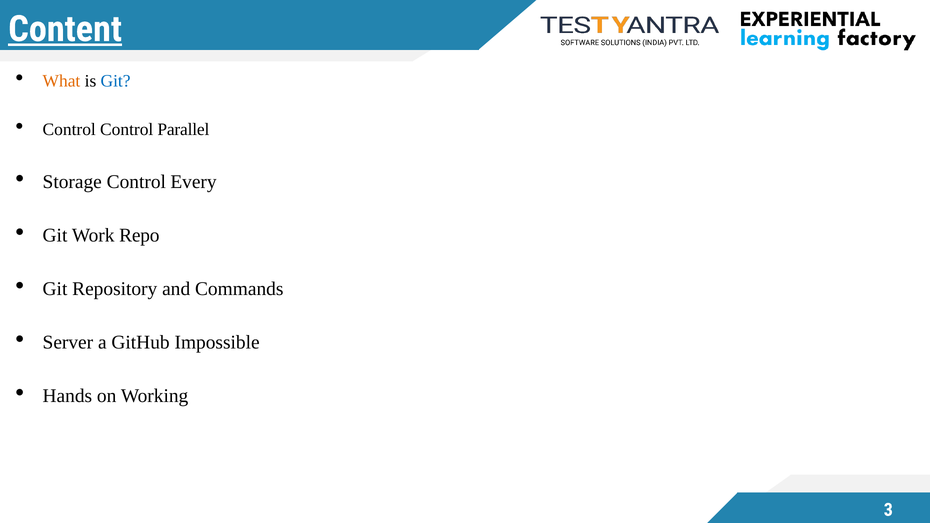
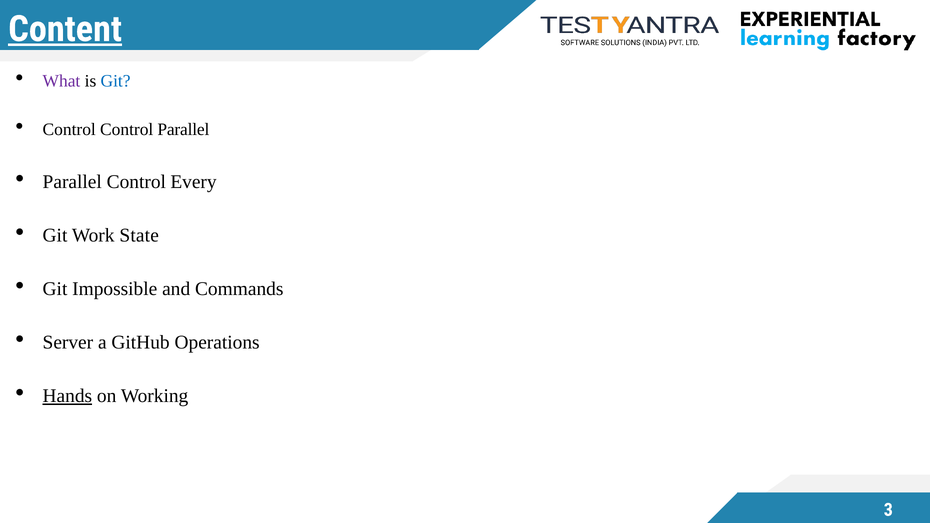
What colour: orange -> purple
Storage at (72, 182): Storage -> Parallel
Repo: Repo -> State
Repository: Repository -> Impossible
Impossible: Impossible -> Operations
Hands underline: none -> present
